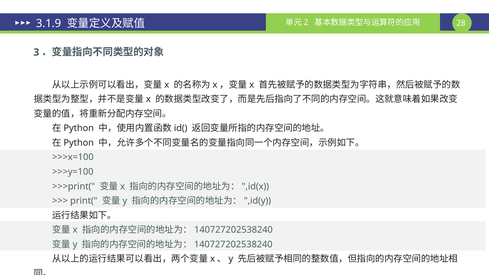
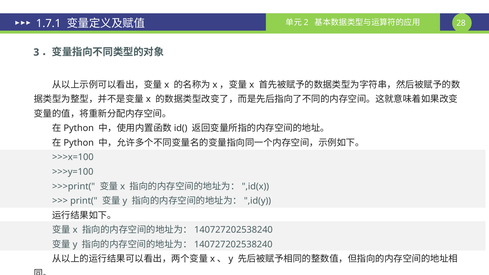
3.1.9: 3.1.9 -> 1.7.1
